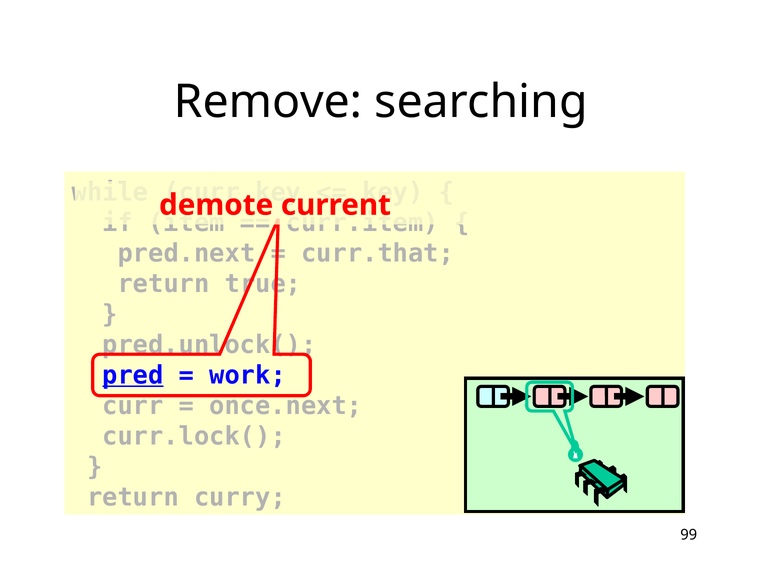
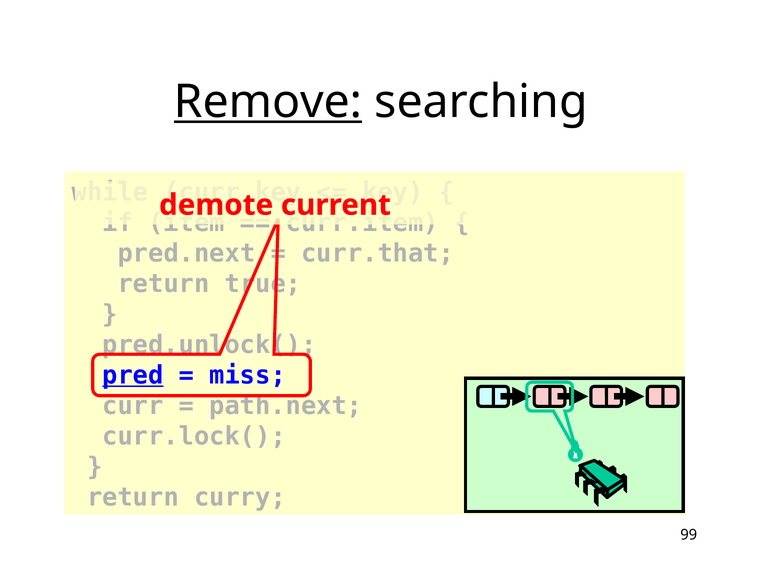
Remove underline: none -> present
work: work -> miss
once.next: once.next -> path.next
